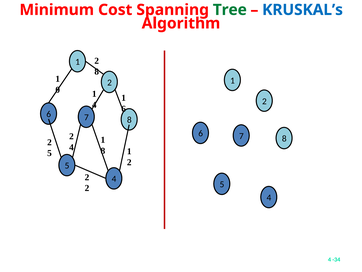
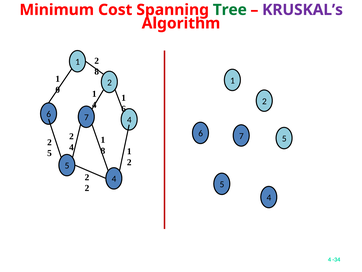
KRUSKAL’s colour: blue -> purple
8 at (129, 120): 8 -> 4
8 at (284, 138): 8 -> 5
